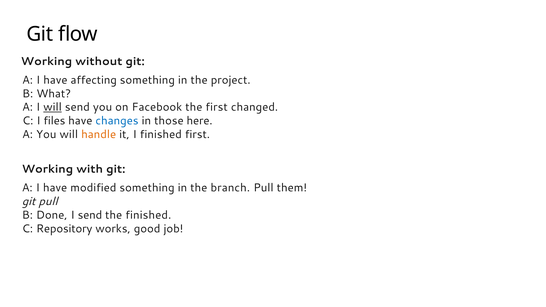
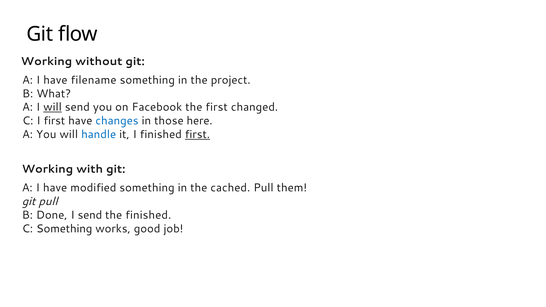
affecting: affecting -> filename
I files: files -> first
handle colour: orange -> blue
first at (197, 135) underline: none -> present
branch: branch -> cached
C Repository: Repository -> Something
